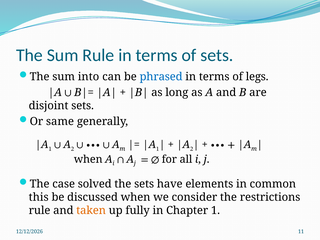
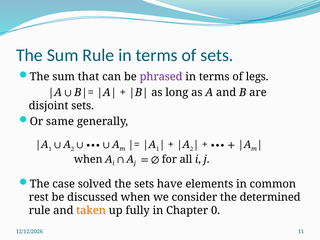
into: into -> that
phrased colour: blue -> purple
this: this -> rest
restrictions: restrictions -> determined
Chapter 1: 1 -> 0
